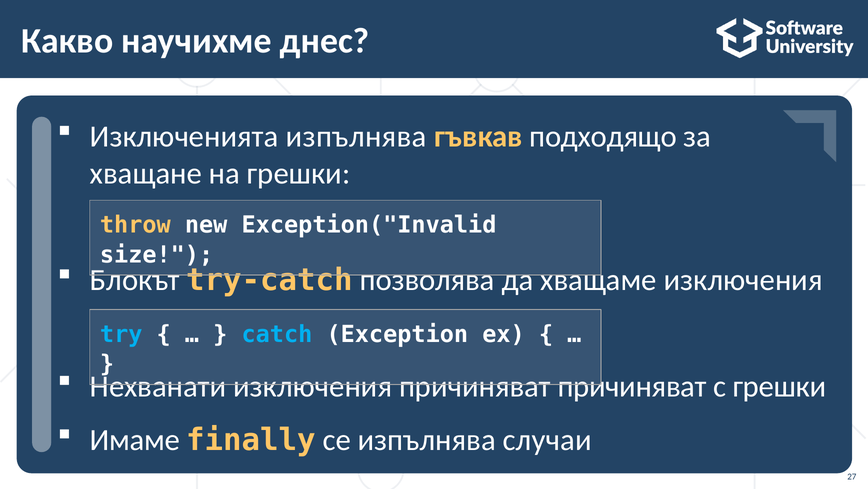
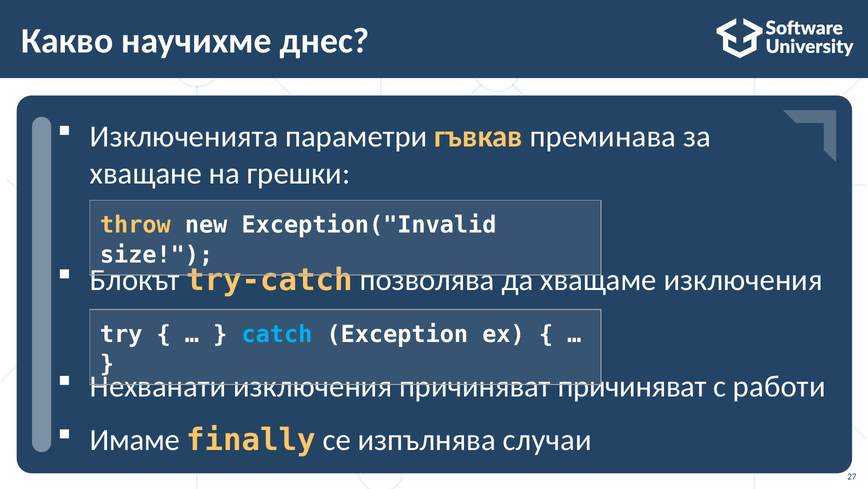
изпълнява at (356, 137): изпълнява -> параметри
подходящо: подходящо -> преминава
try colour: light blue -> white
с грешки: грешки -> работи
